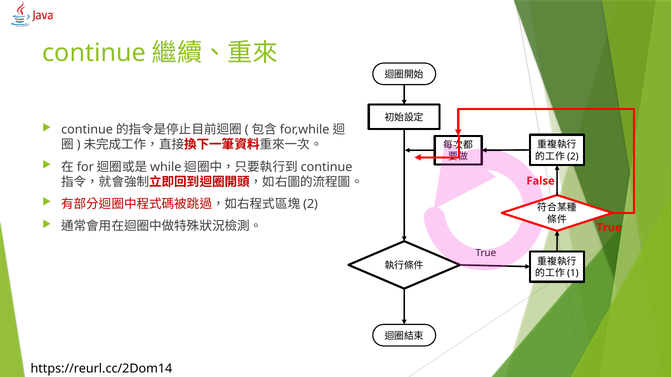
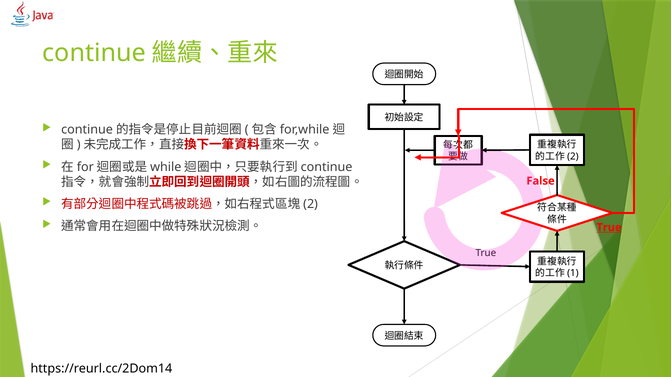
True at (609, 228) underline: none -> present
